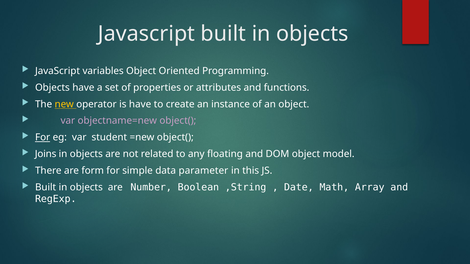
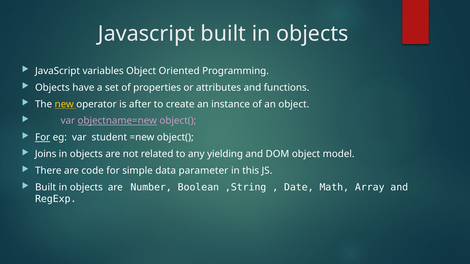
is have: have -> after
objectname=new underline: none -> present
floating: floating -> yielding
form: form -> code
